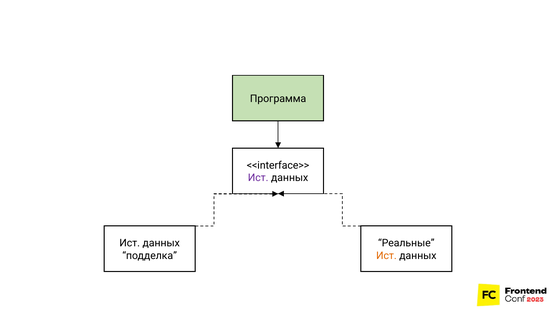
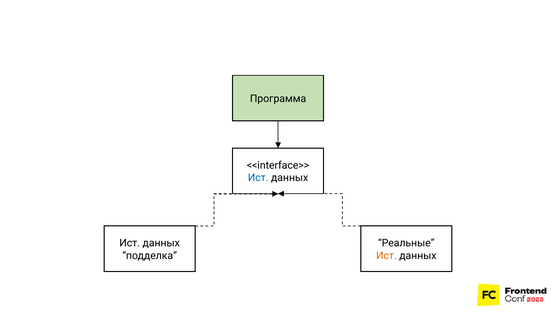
Ист at (258, 178) colour: purple -> blue
